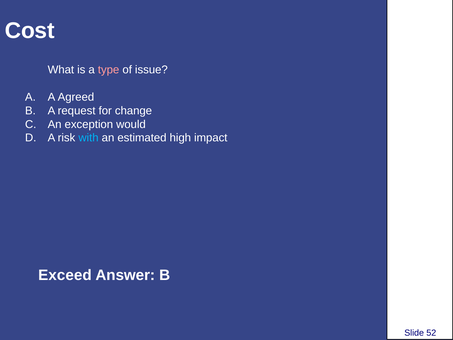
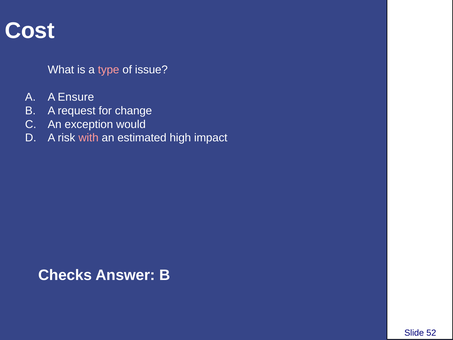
Agreed: Agreed -> Ensure
with colour: light blue -> pink
Exceed: Exceed -> Checks
